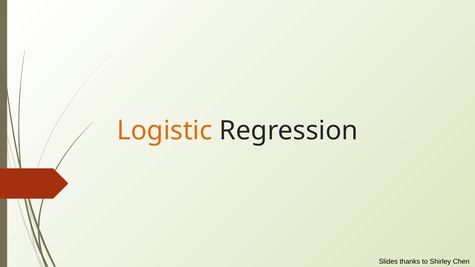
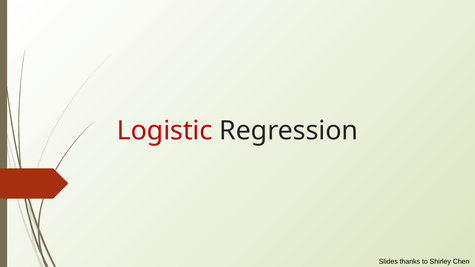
Logistic colour: orange -> red
